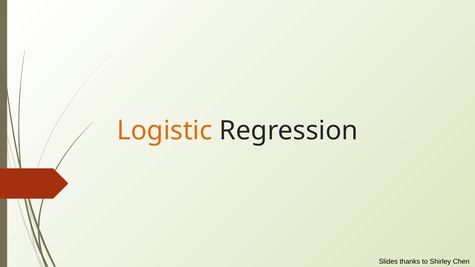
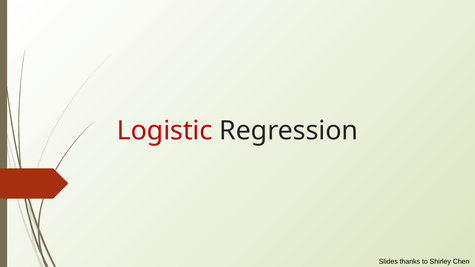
Logistic colour: orange -> red
